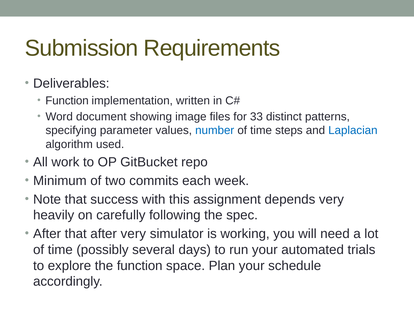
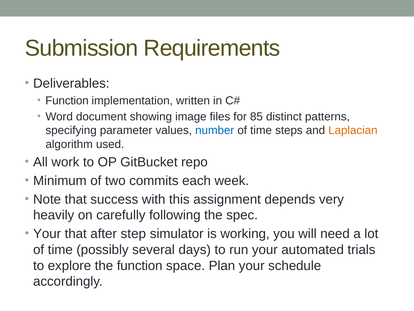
33: 33 -> 85
Laplacian colour: blue -> orange
After at (47, 234): After -> Your
after very: very -> step
